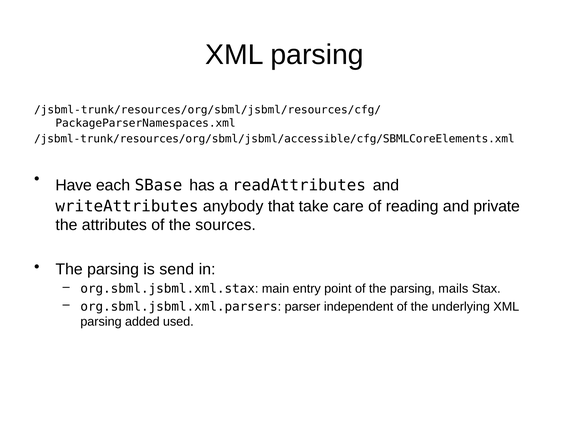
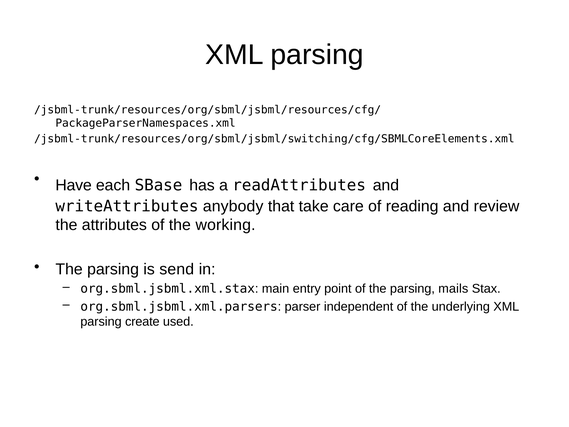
/jsbml-trunk/resources/org/sbml/jsbml/accessible/cfg/SBMLCoreElements.xml: /jsbml-trunk/resources/org/sbml/jsbml/accessible/cfg/SBMLCoreElements.xml -> /jsbml-trunk/resources/org/sbml/jsbml/switching/cfg/SBMLCoreElements.xml
private: private -> review
sources: sources -> working
added: added -> create
